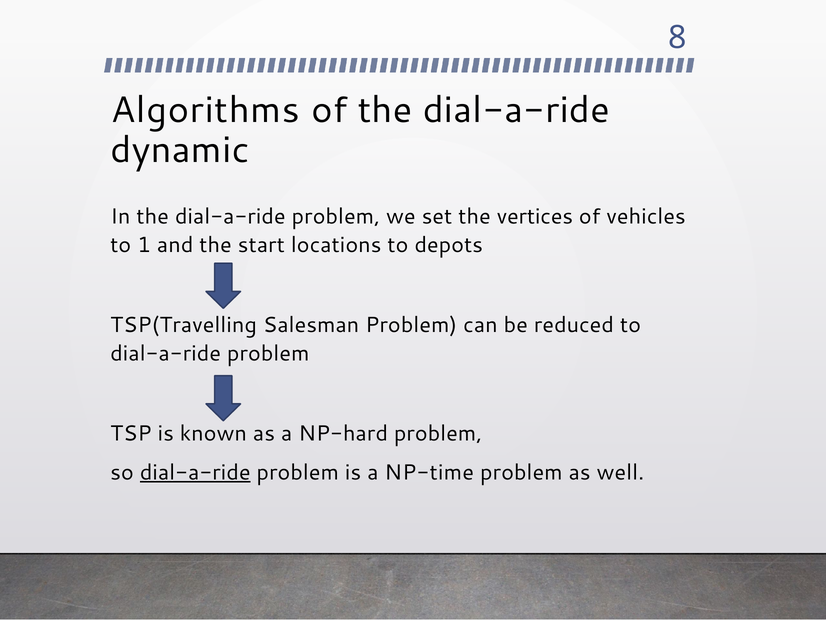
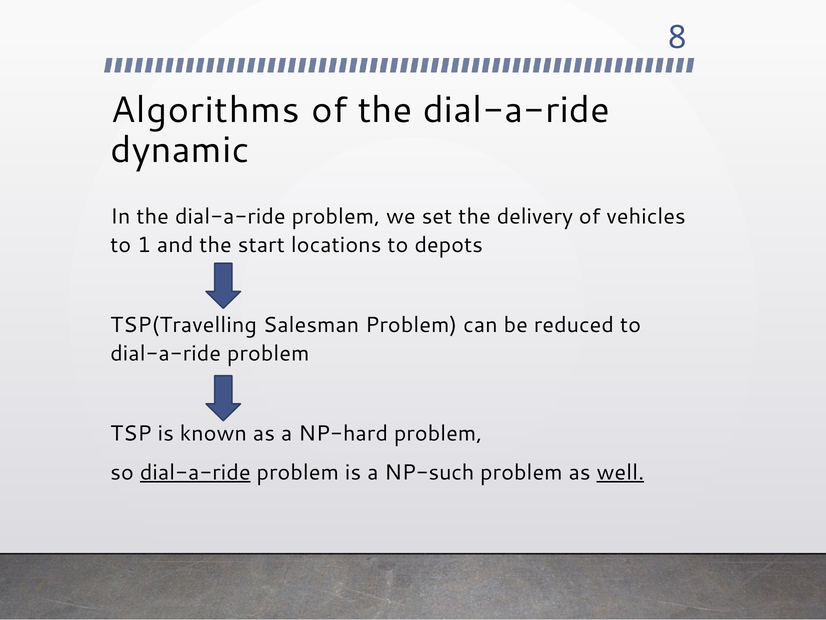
vertices: vertices -> delivery
NP-time: NP-time -> NP-such
well underline: none -> present
